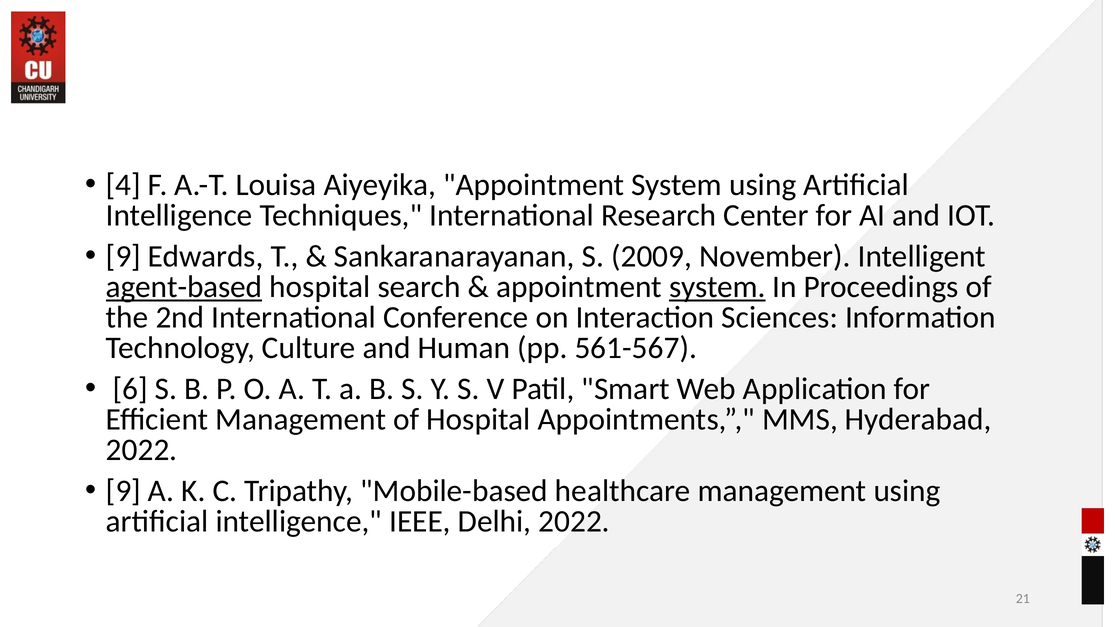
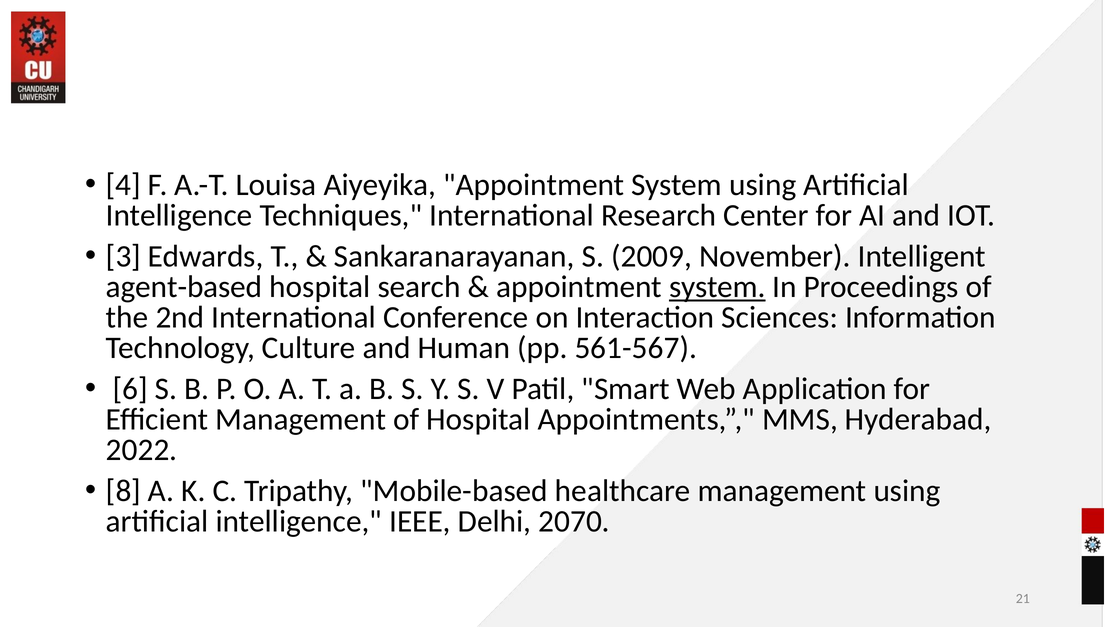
9 at (123, 257): 9 -> 3
agent-based underline: present -> none
9 at (123, 491): 9 -> 8
Delhi 2022: 2022 -> 2070
